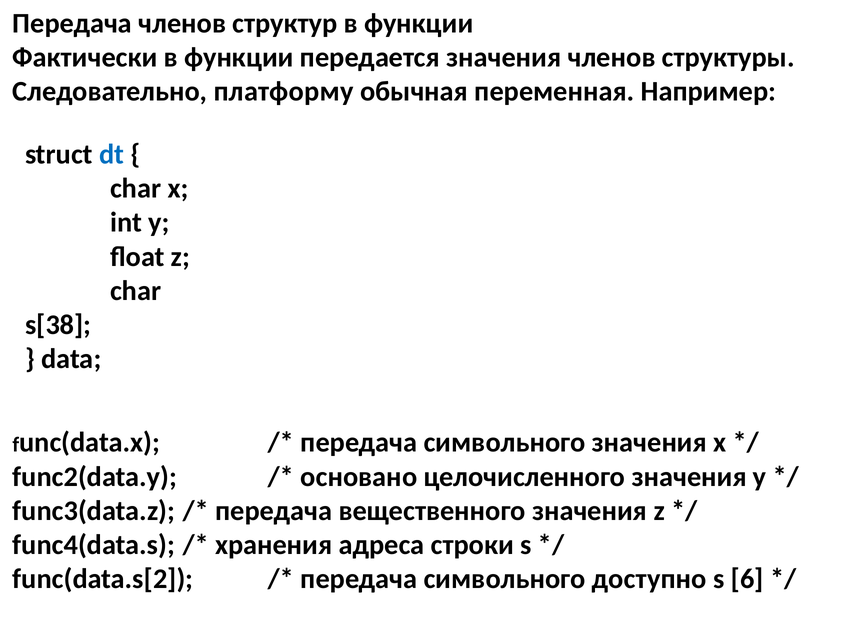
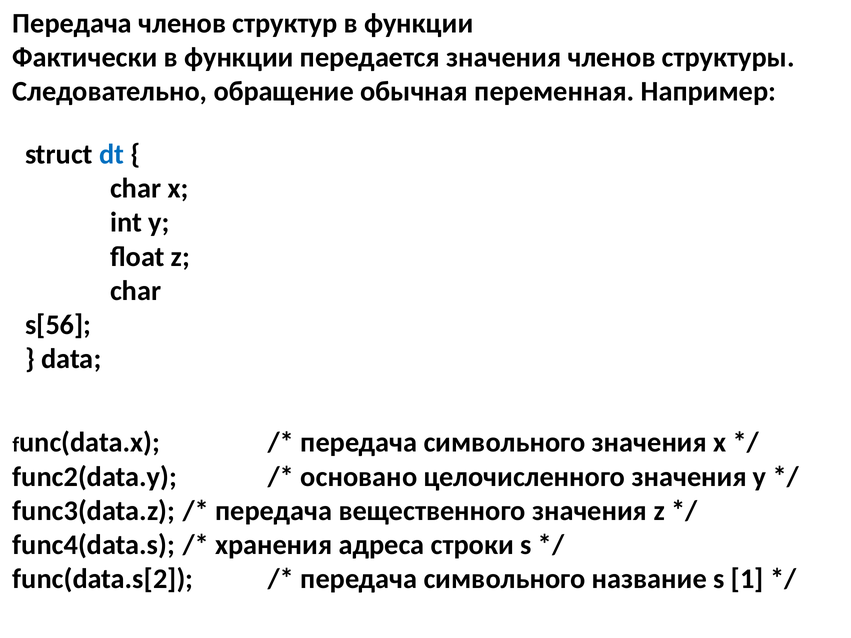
платформу: платформу -> обращение
s[38: s[38 -> s[56
доступно: доступно -> название
6: 6 -> 1
